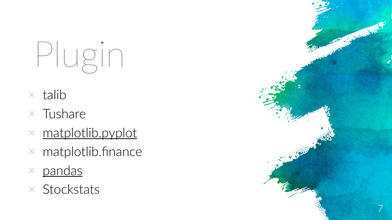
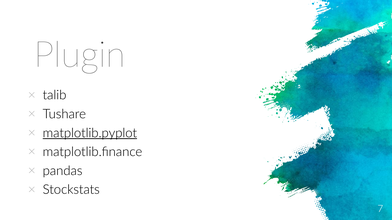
pandas underline: present -> none
